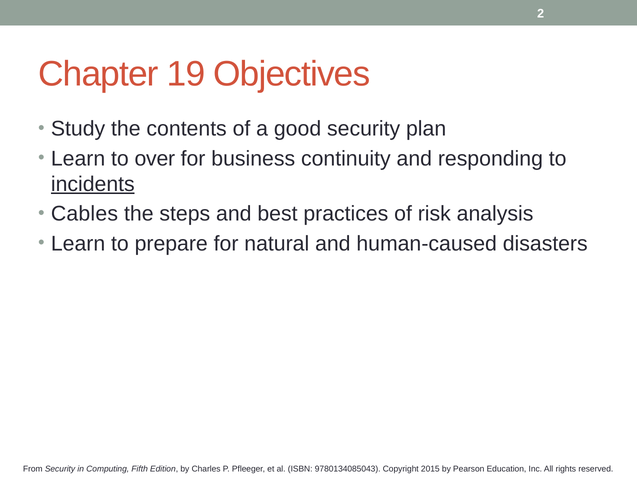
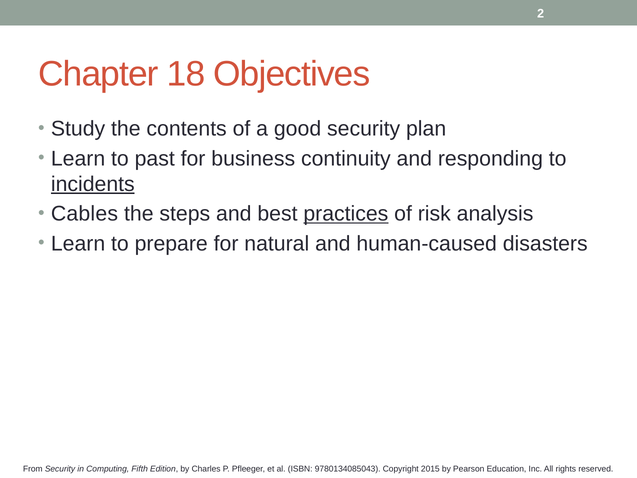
19: 19 -> 18
over: over -> past
practices underline: none -> present
